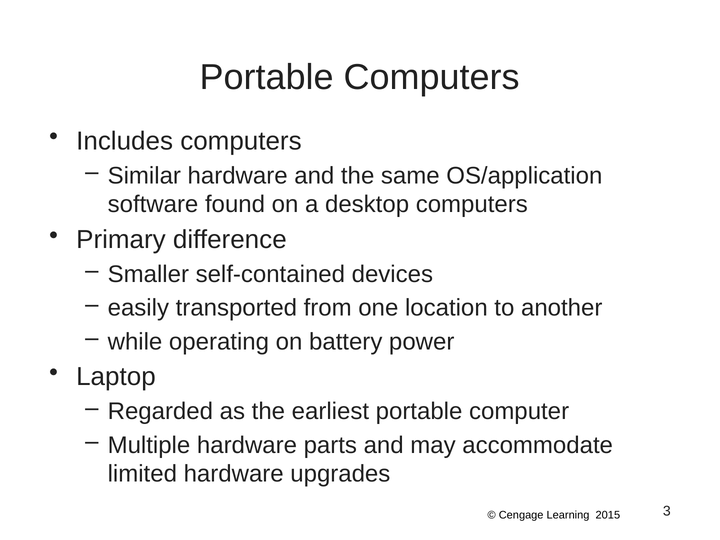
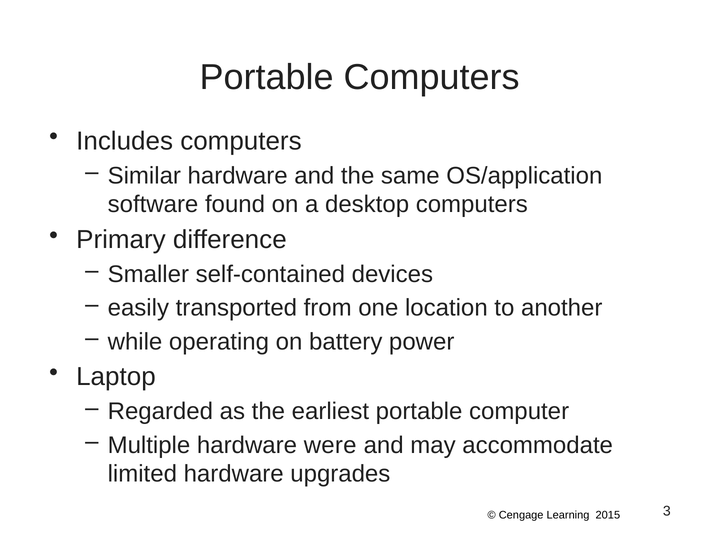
parts: parts -> were
